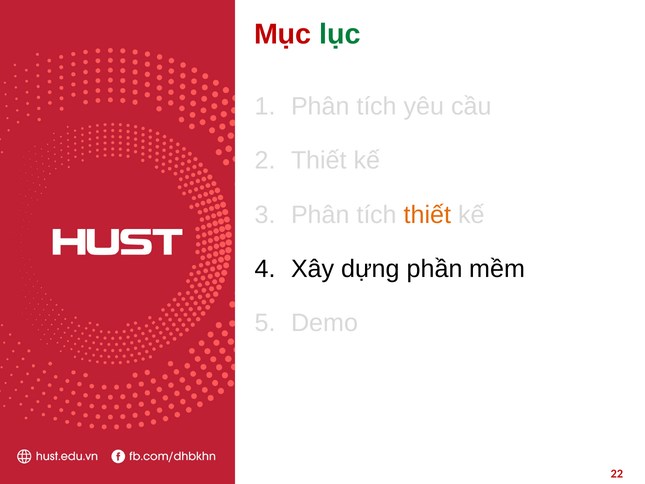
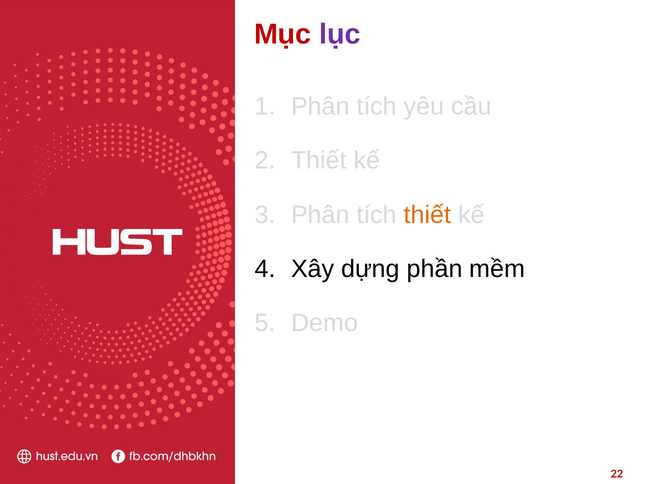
lục colour: green -> purple
